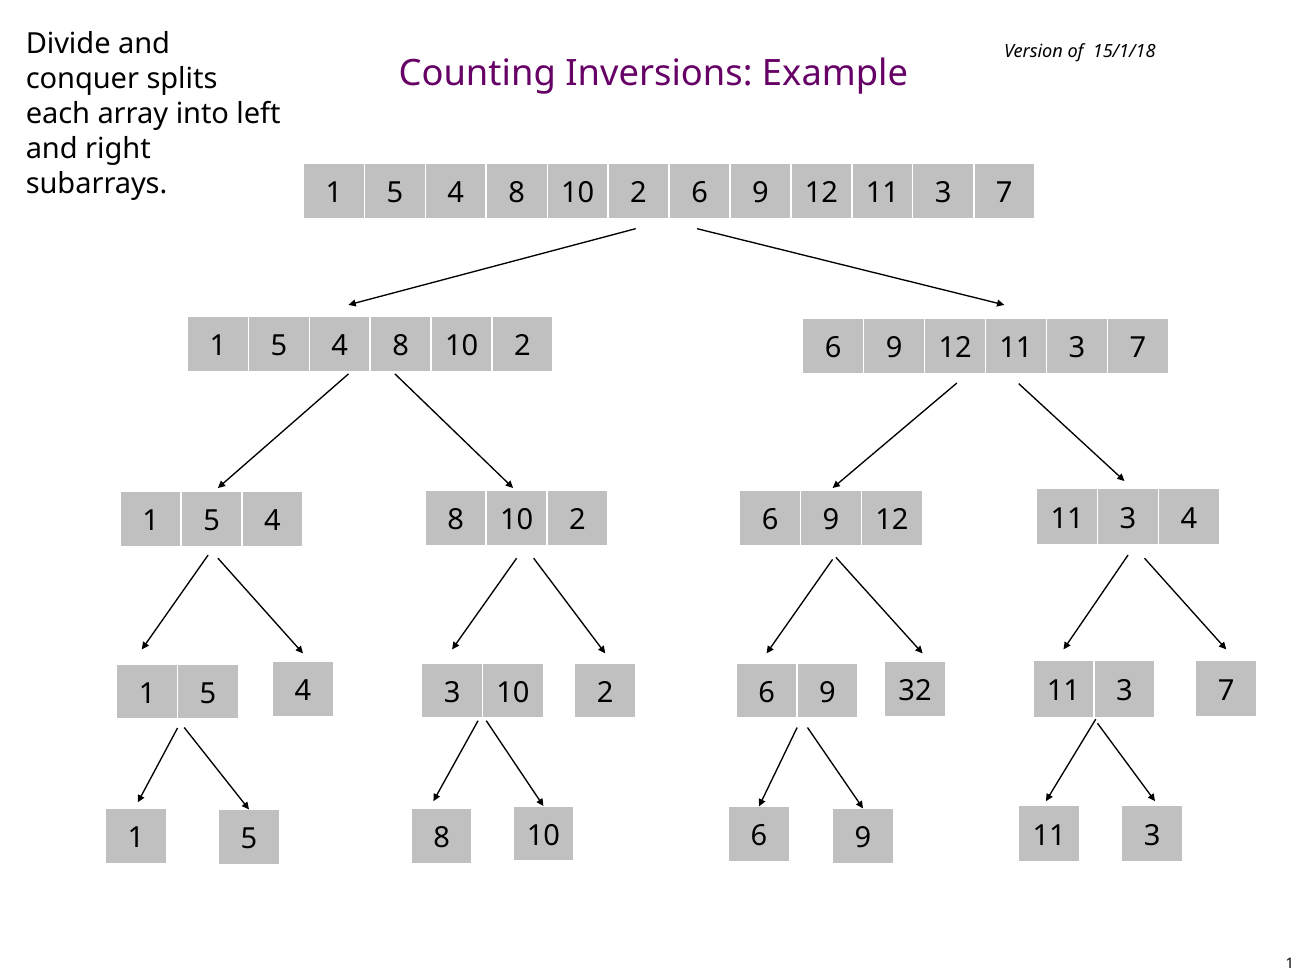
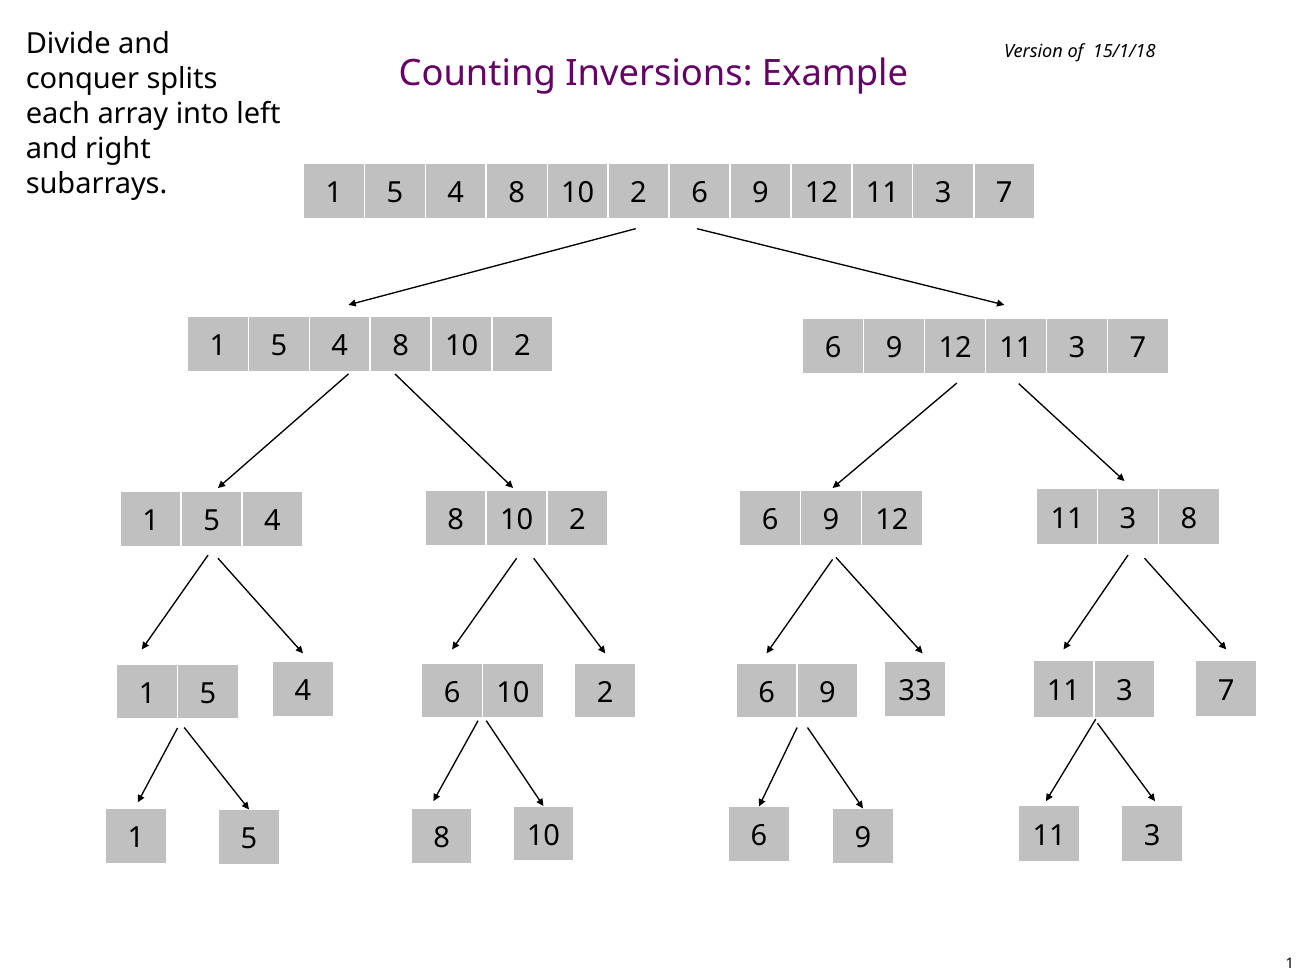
3 4: 4 -> 8
4 3: 3 -> 6
32: 32 -> 33
